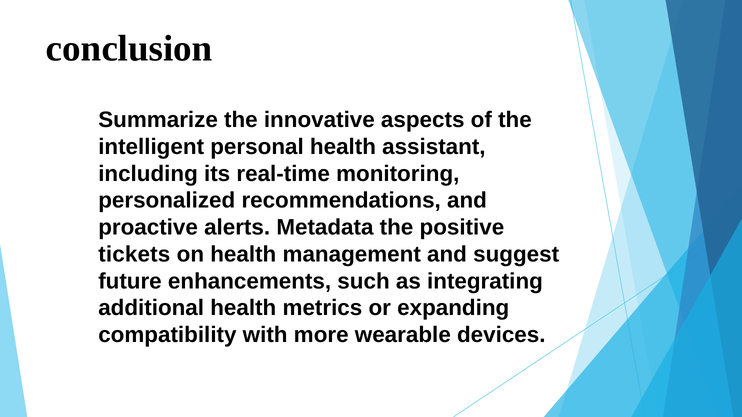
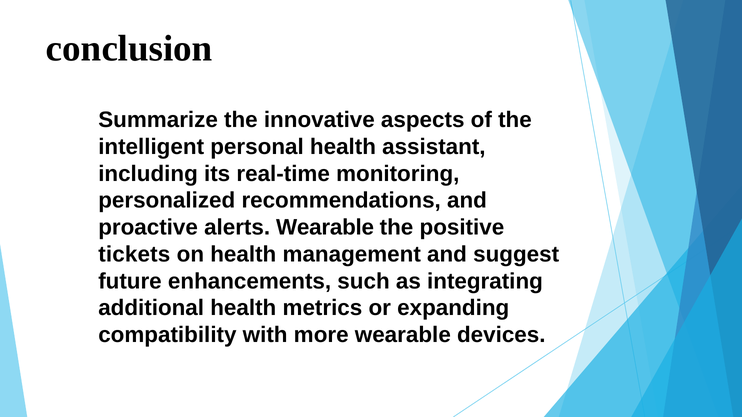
alerts Metadata: Metadata -> Wearable
